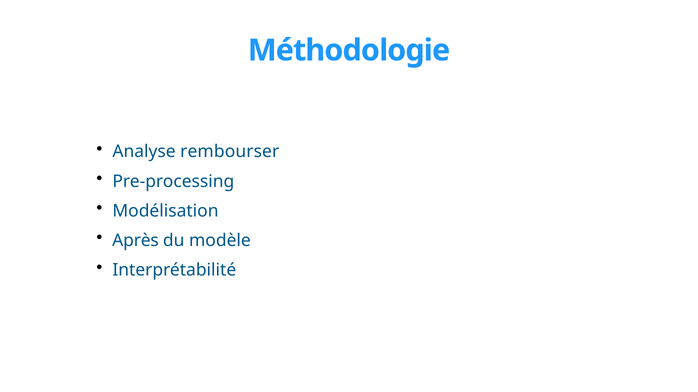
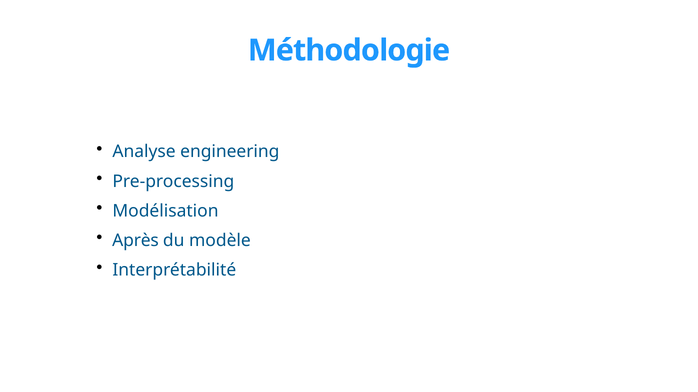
rembourser: rembourser -> engineering
